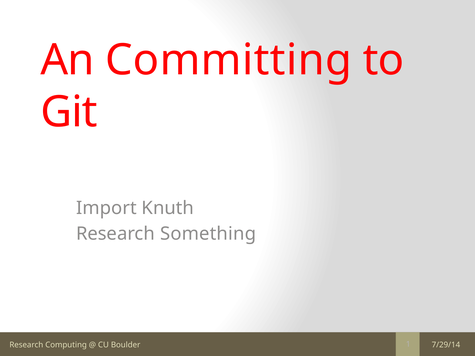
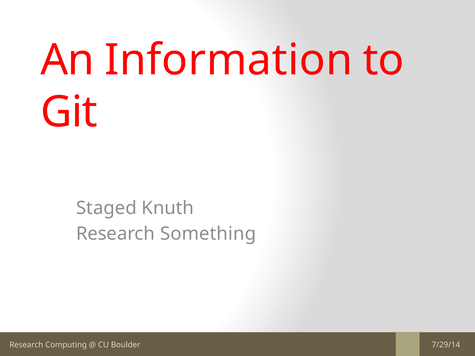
Committing: Committing -> Information
Import: Import -> Staged
